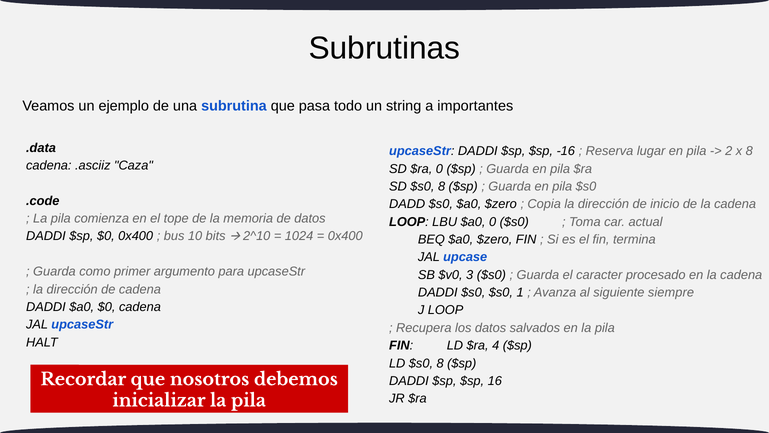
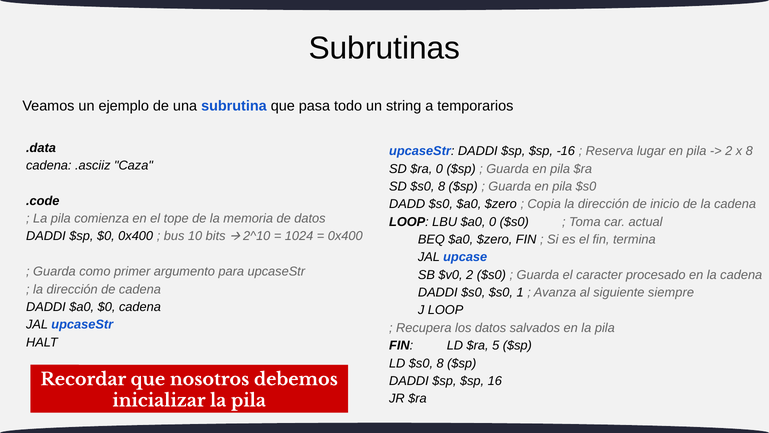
importantes: importantes -> temporarios
$v0 3: 3 -> 2
4: 4 -> 5
